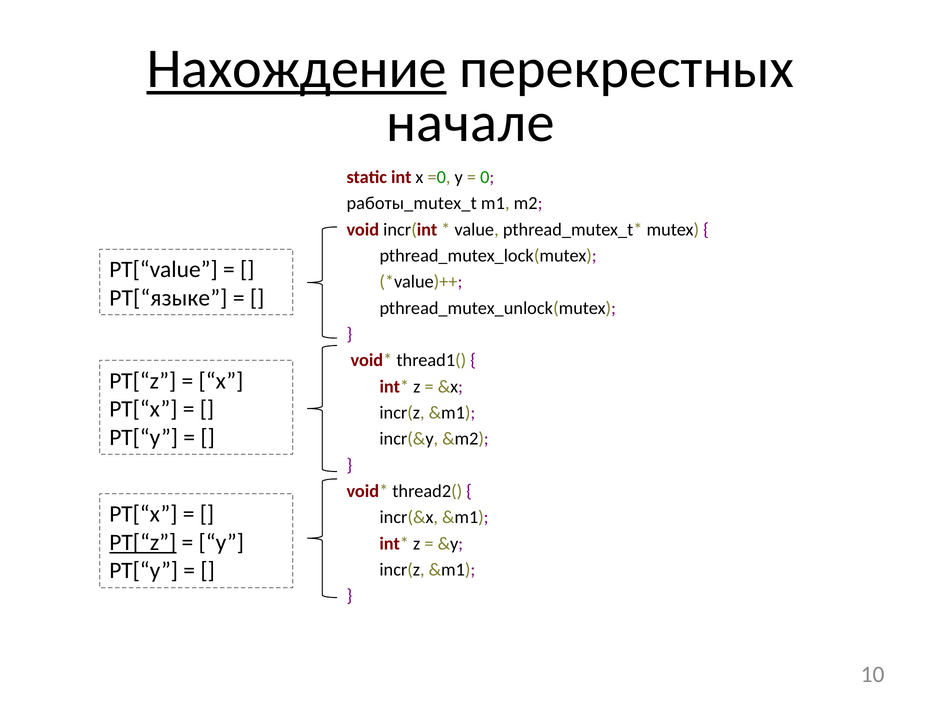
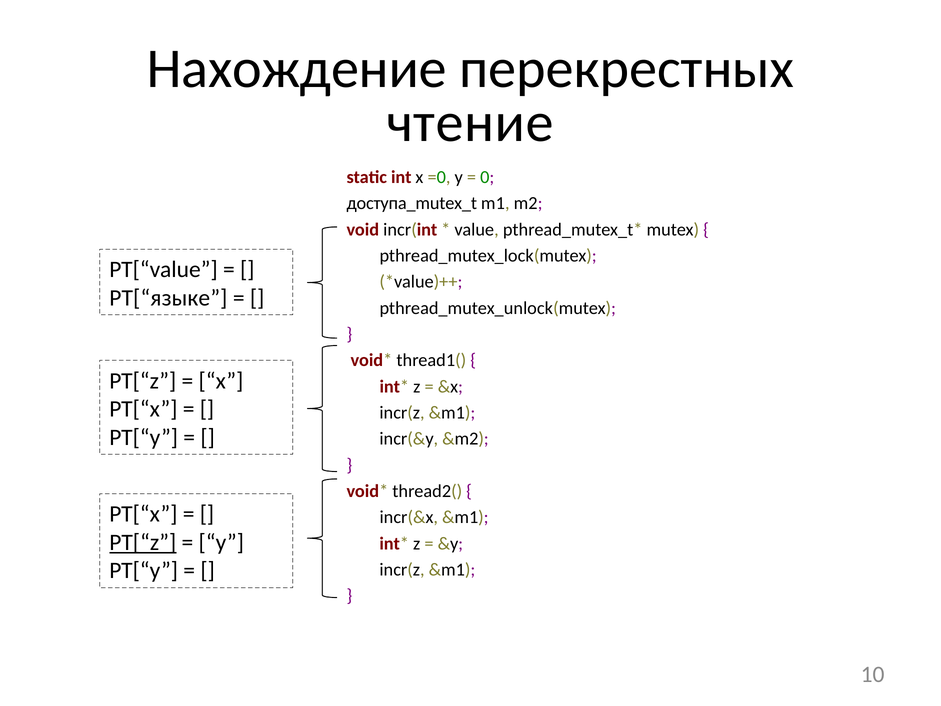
Нахождение underline: present -> none
начале: начале -> чтение
работы_mutex_t: работы_mutex_t -> доступа_mutex_t
